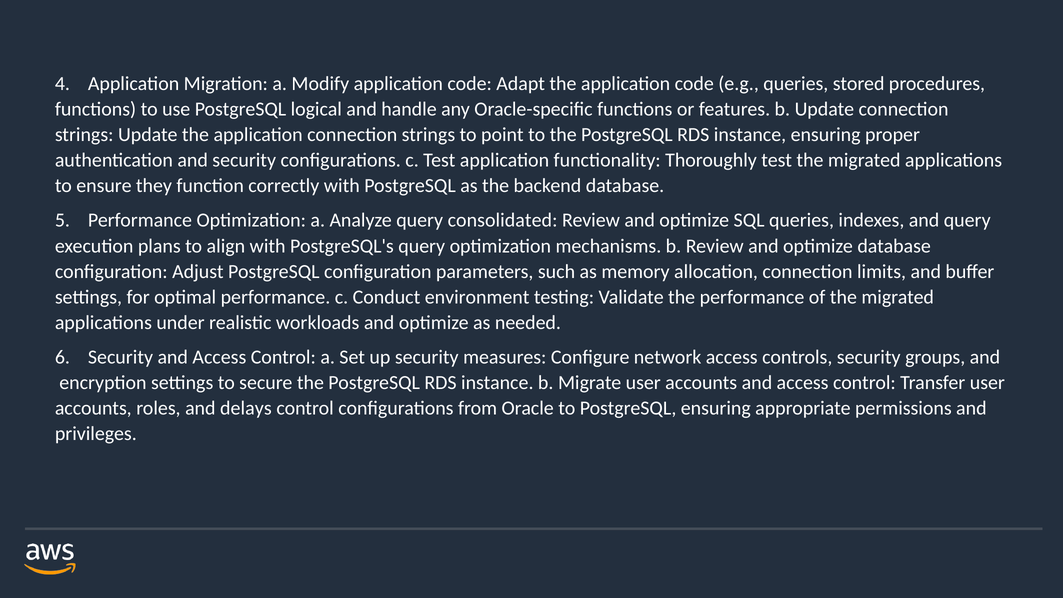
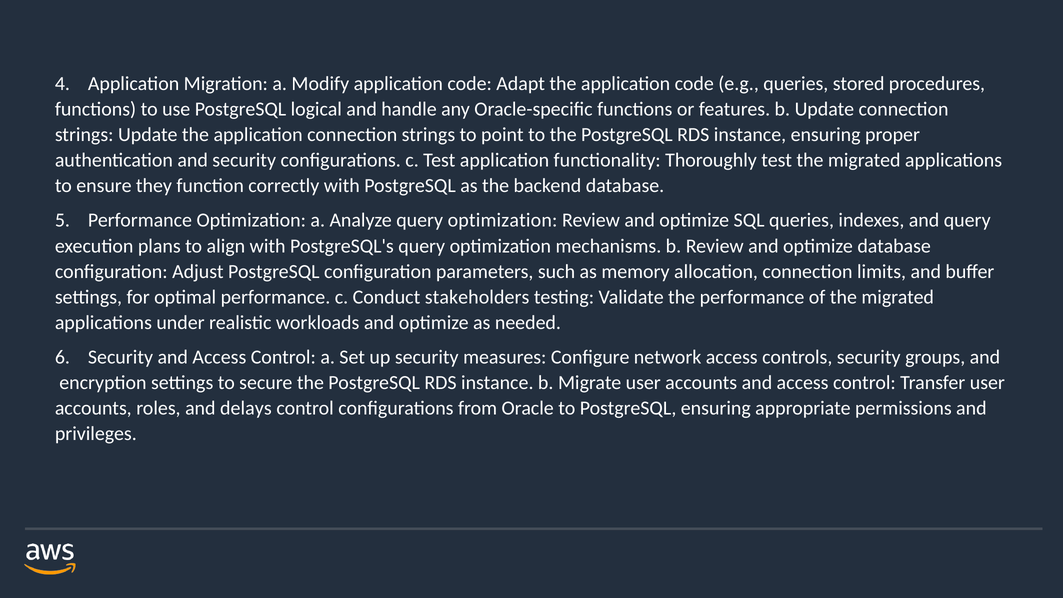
Analyze query consolidated: consolidated -> optimization
environment: environment -> stakeholders
